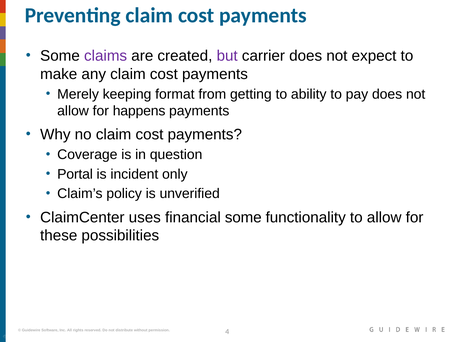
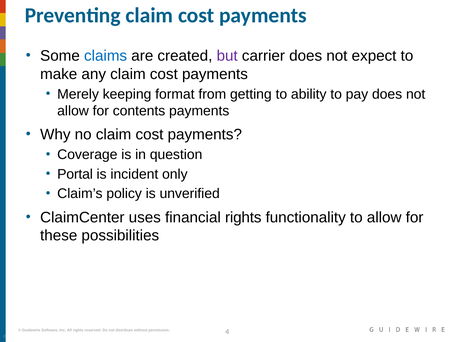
claims colour: purple -> blue
happens: happens -> contents
financial some: some -> rights
